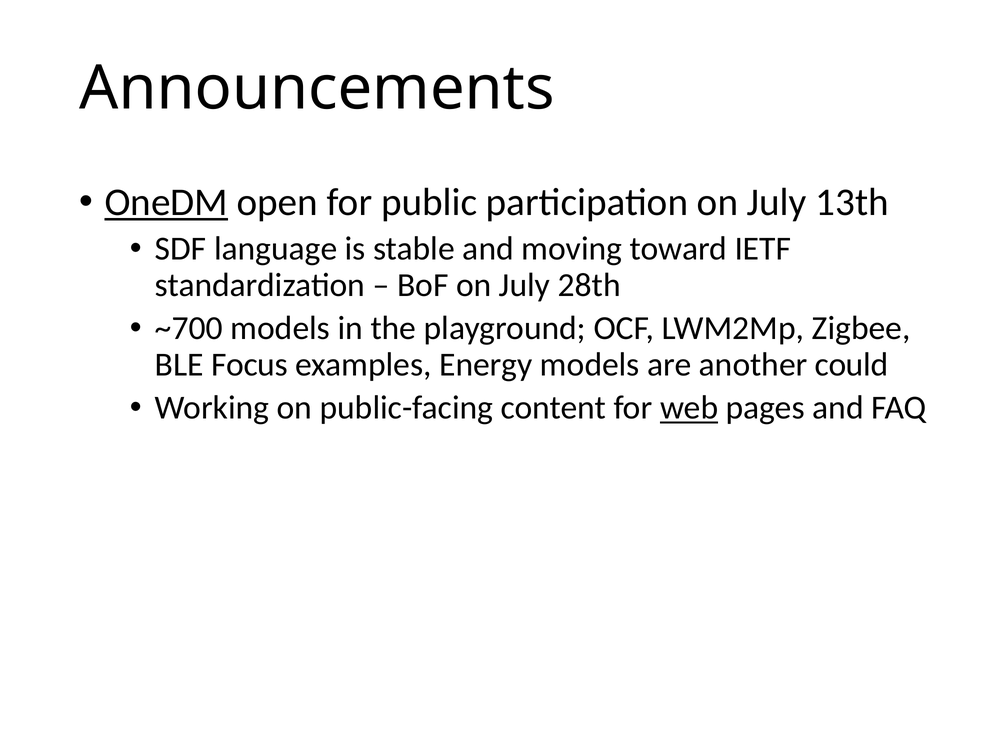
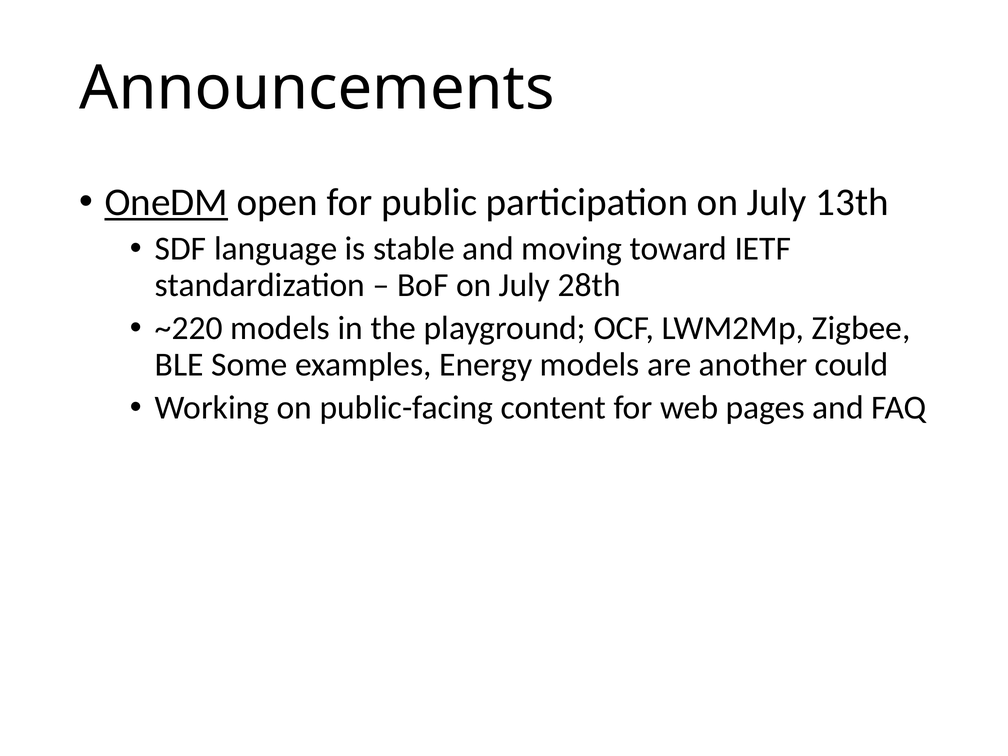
~700: ~700 -> ~220
Focus: Focus -> Some
web underline: present -> none
